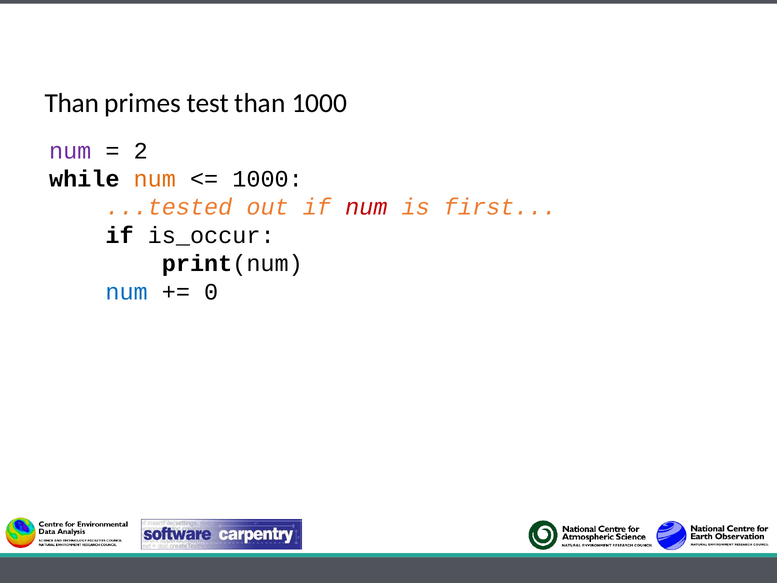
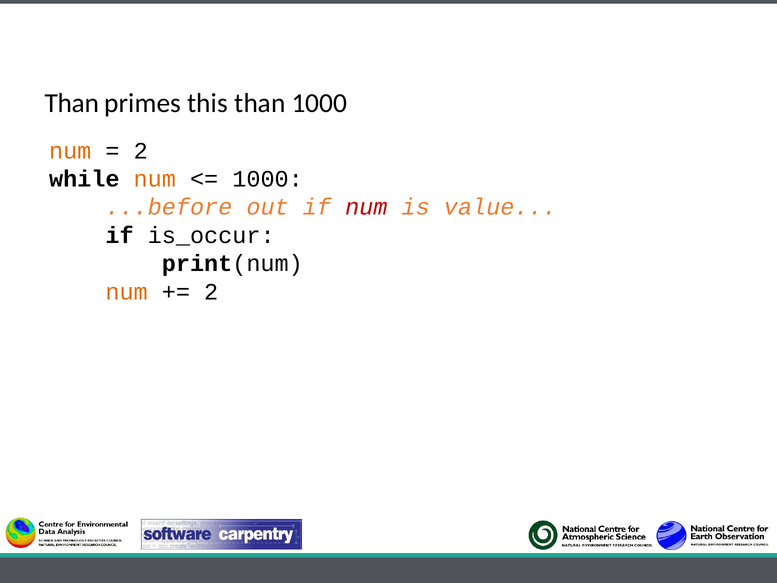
test: test -> this
num at (70, 151) colour: purple -> orange
...tested: ...tested -> ...before
first: first -> value
num at (127, 292) colour: blue -> orange
0 at (211, 292): 0 -> 2
